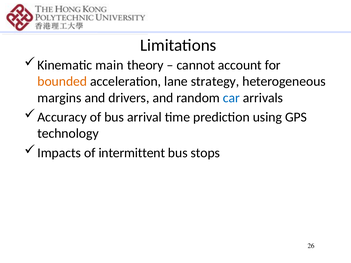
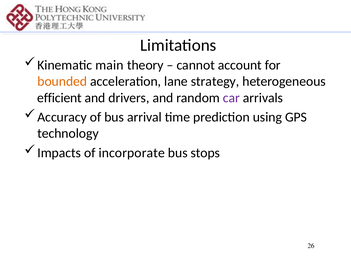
margins: margins -> efficient
car colour: blue -> purple
intermittent: intermittent -> incorporate
